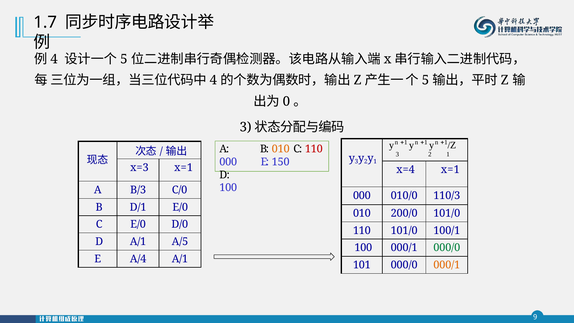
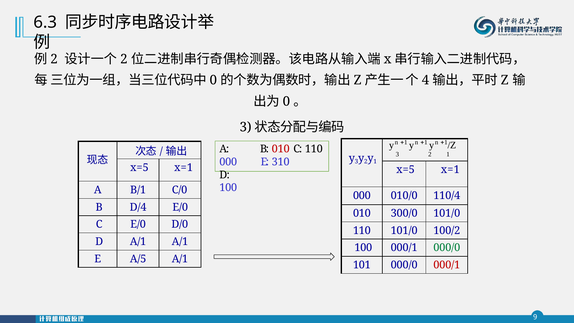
1.7: 1.7 -> 6.3
4 at (54, 59): 4 -> 2
5 at (124, 59): 5 -> 2
4 at (213, 80): 4 -> 0
5 at (425, 80): 5 -> 4
010 at (281, 149) colour: orange -> red
110 at (314, 149) colour: red -> black
150: 150 -> 310
x=3 at (139, 167): x=3 -> x=5
x=4 at (406, 170): x=4 -> x=5
B/3: B/3 -> B/1
110/3: 110/3 -> 110/4
D/1: D/1 -> D/4
200/0: 200/0 -> 300/0
100/1: 100/1 -> 100/2
A/1 A/5: A/5 -> A/1
A/4: A/4 -> A/5
000/1 at (447, 265) colour: orange -> red
